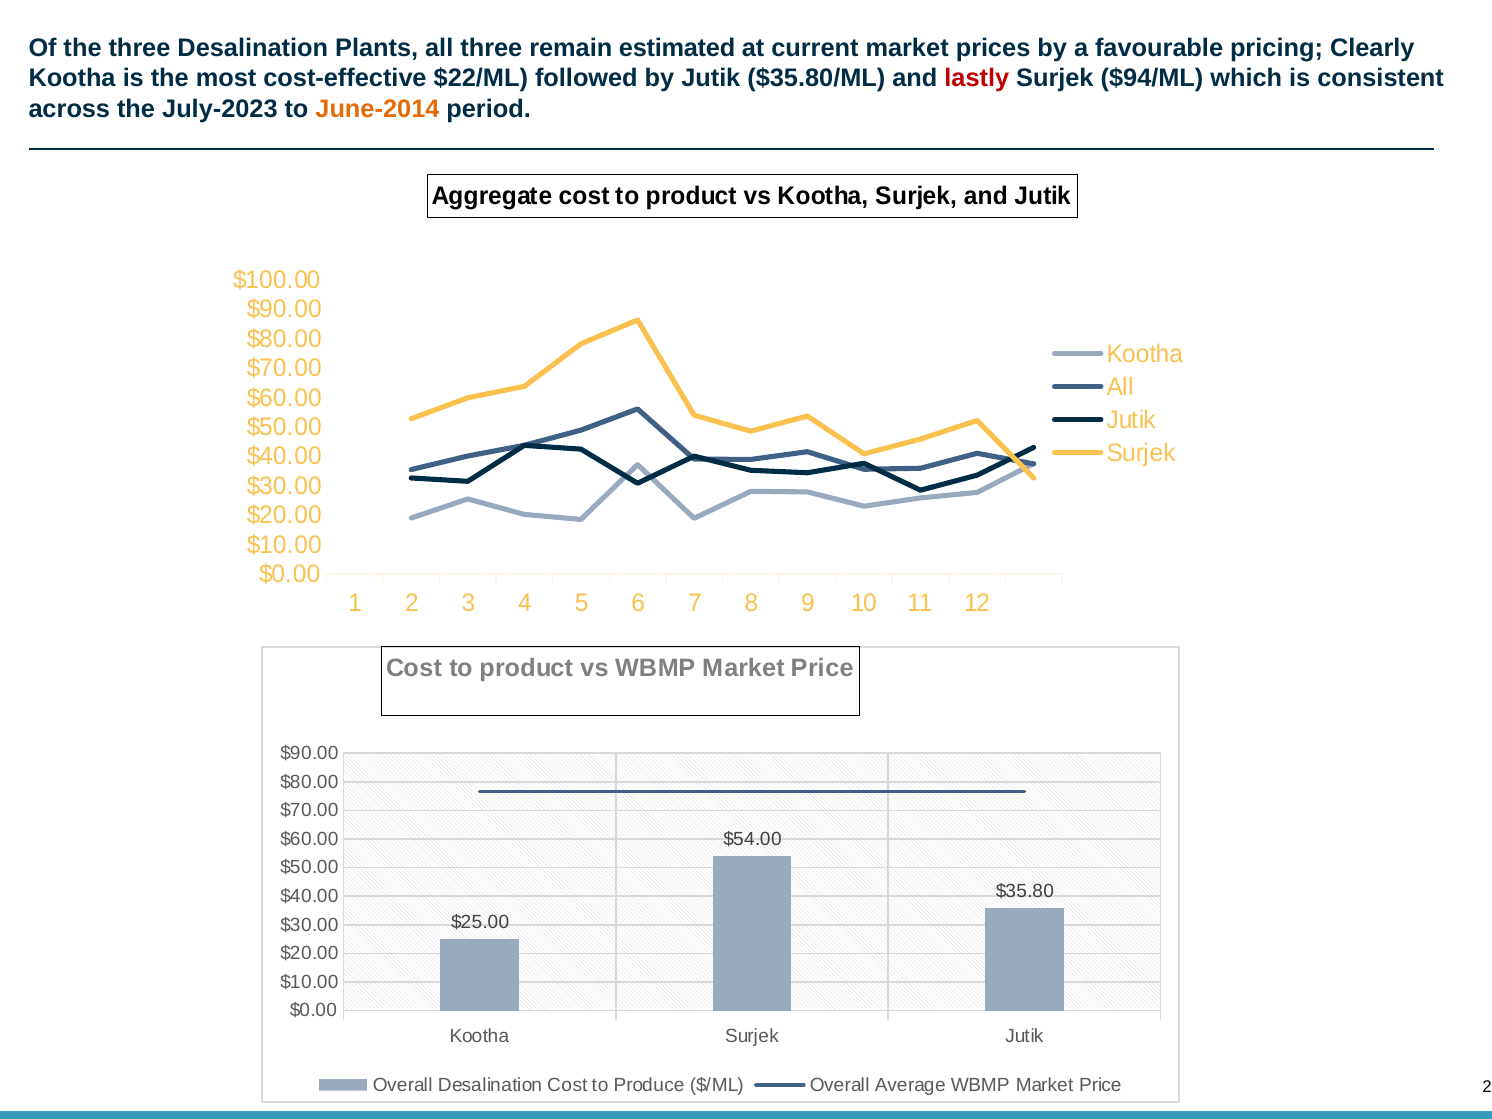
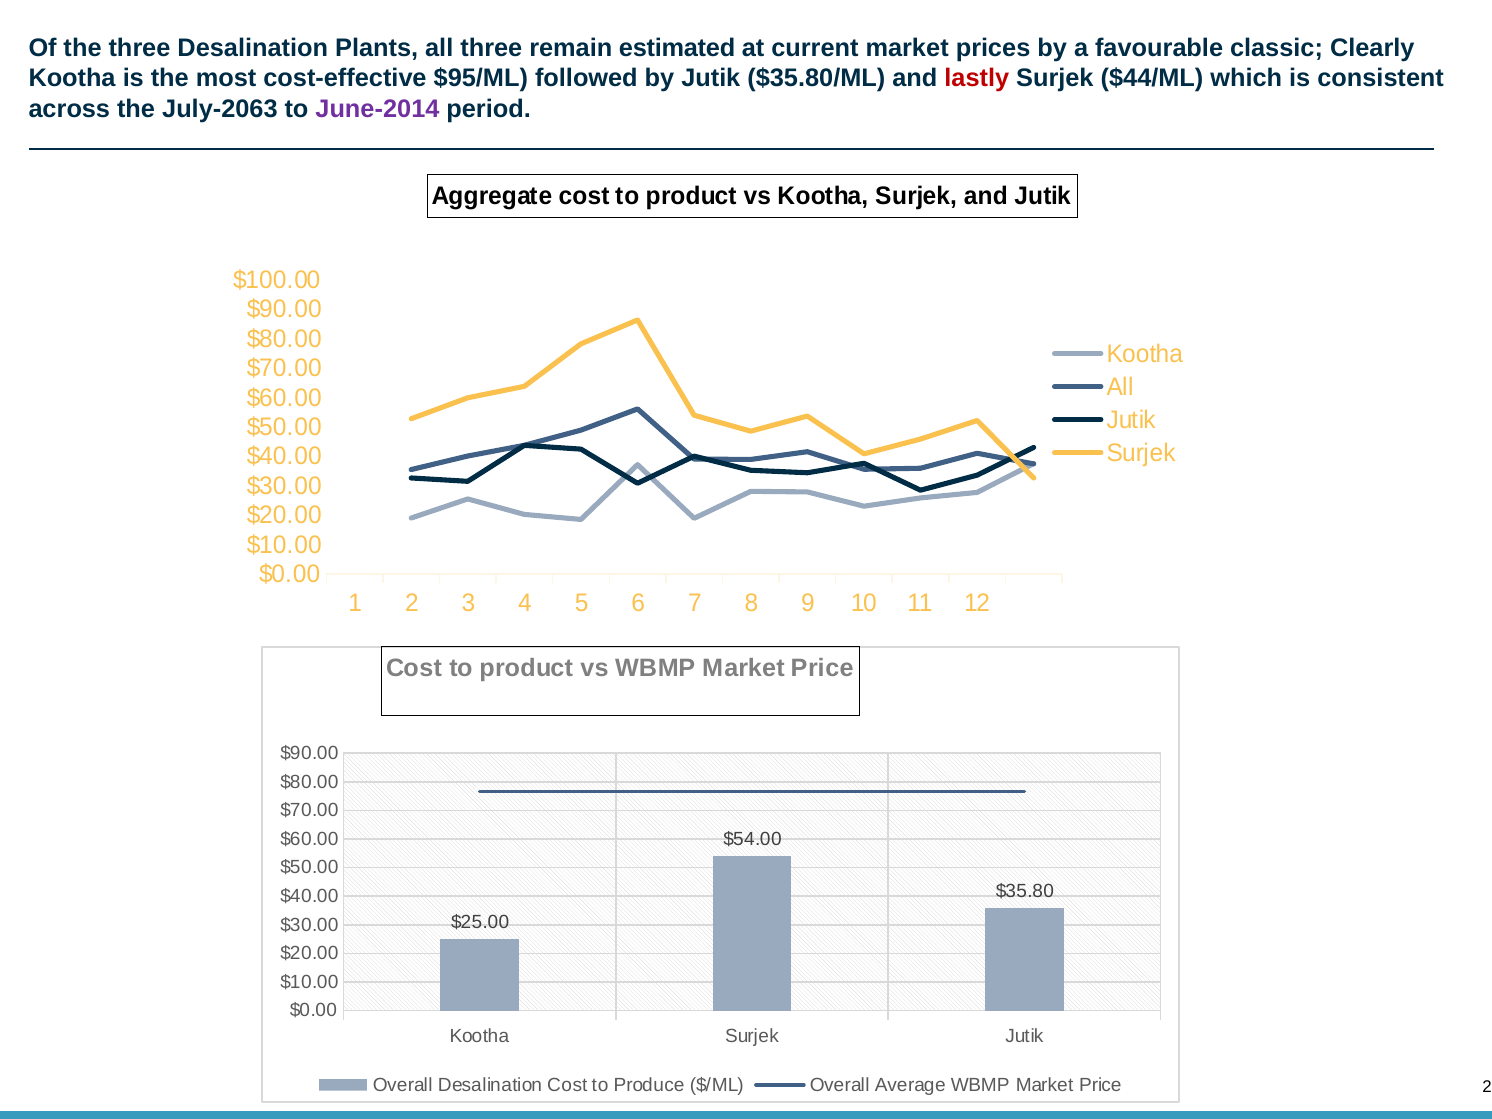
pricing: pricing -> classic
$22/ML: $22/ML -> $95/ML
$94/ML: $94/ML -> $44/ML
July-2023: July-2023 -> July-2063
June-2014 colour: orange -> purple
